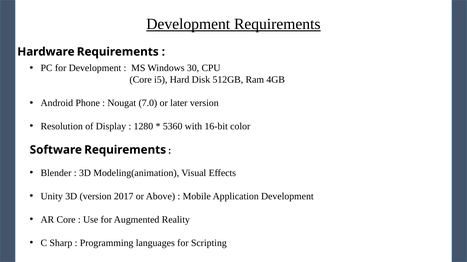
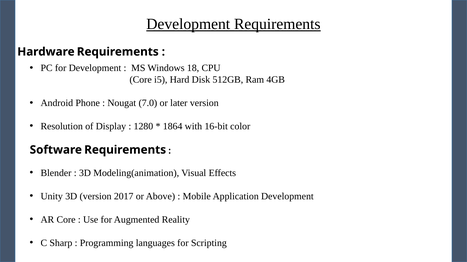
30: 30 -> 18
5360: 5360 -> 1864
